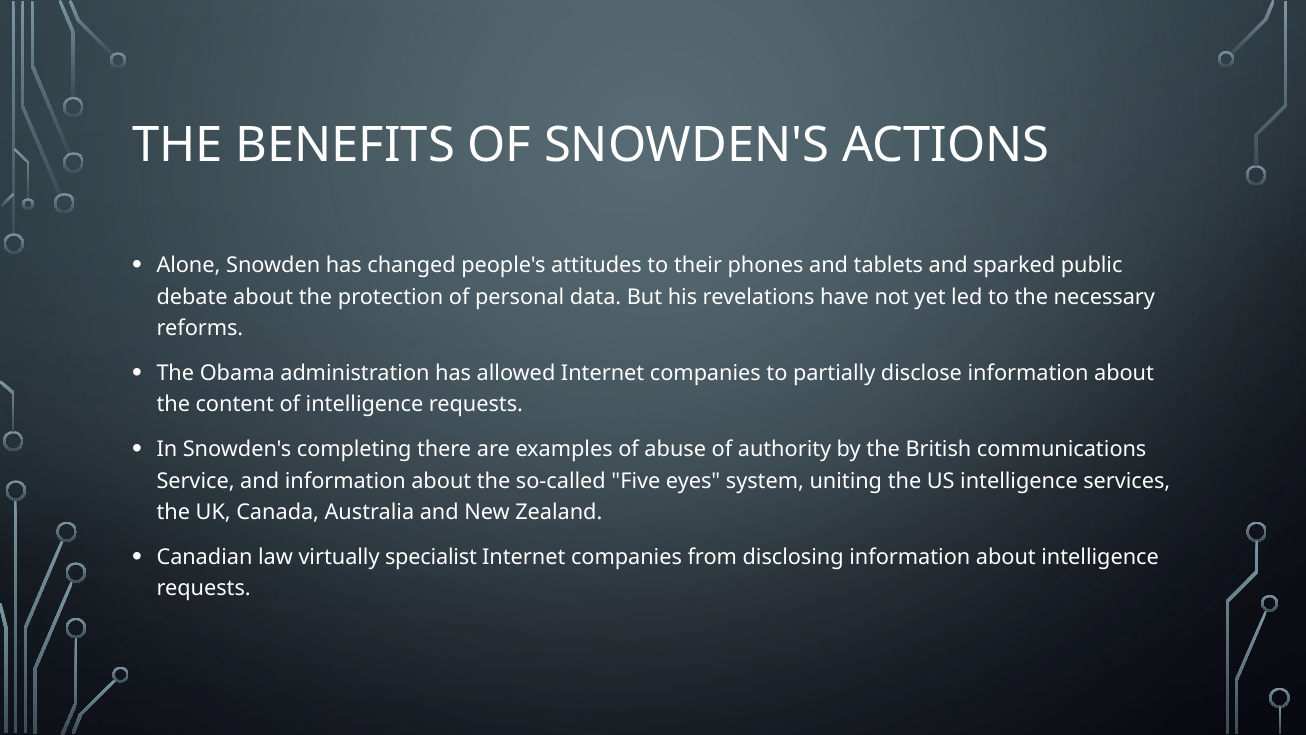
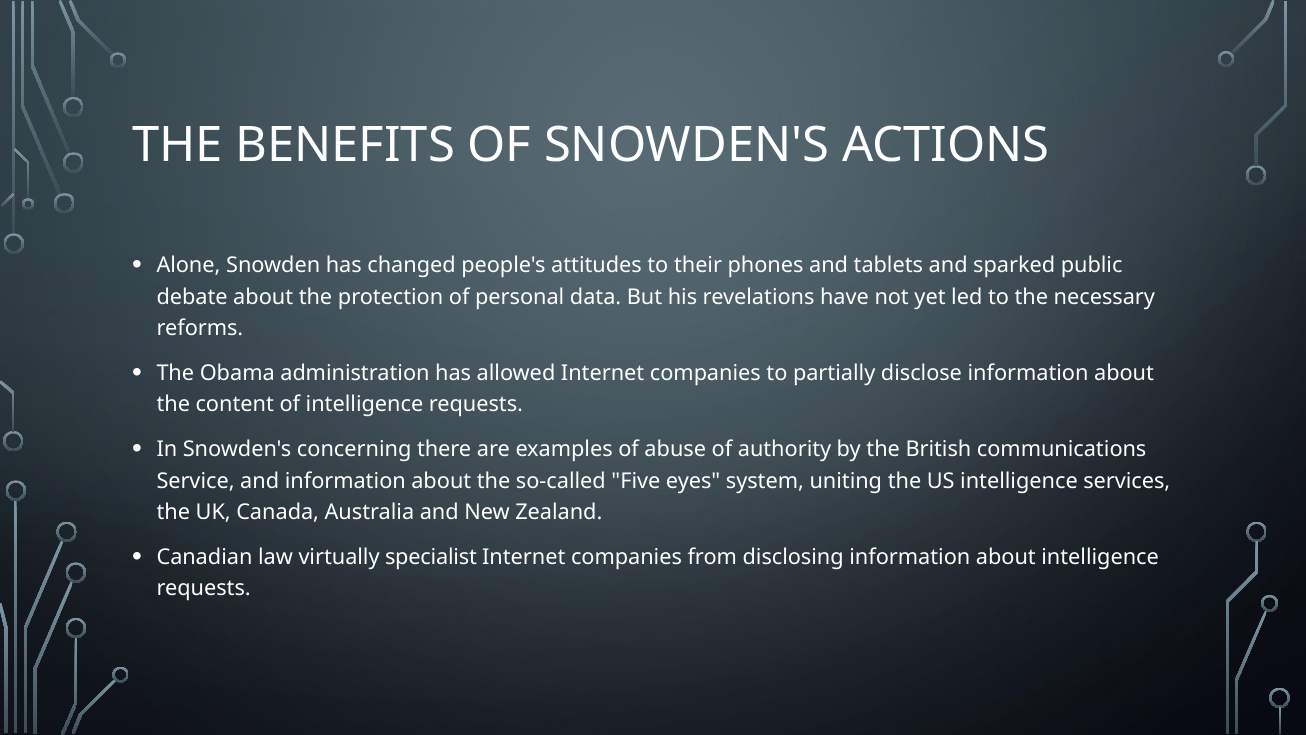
completing: completing -> concerning
